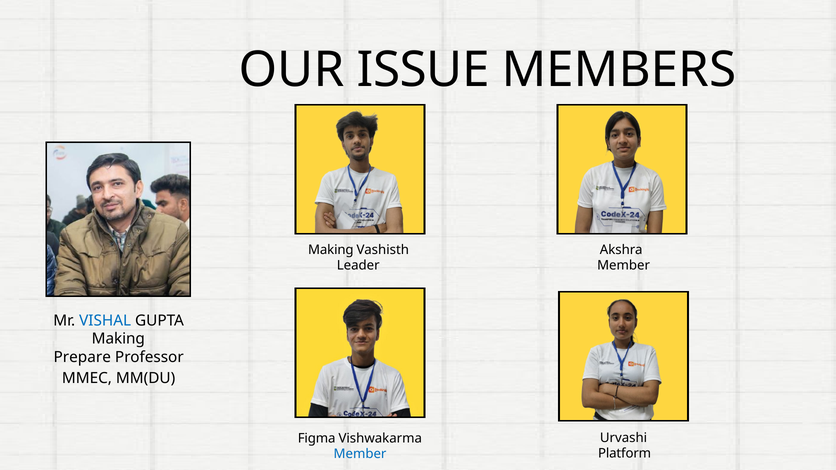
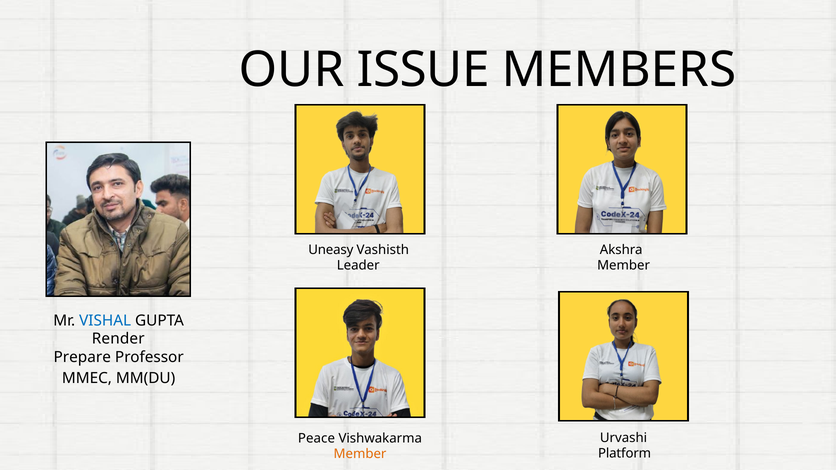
Making at (331, 250): Making -> Uneasy
Making at (118, 339): Making -> Render
Figma: Figma -> Peace
Member at (360, 454) colour: blue -> orange
